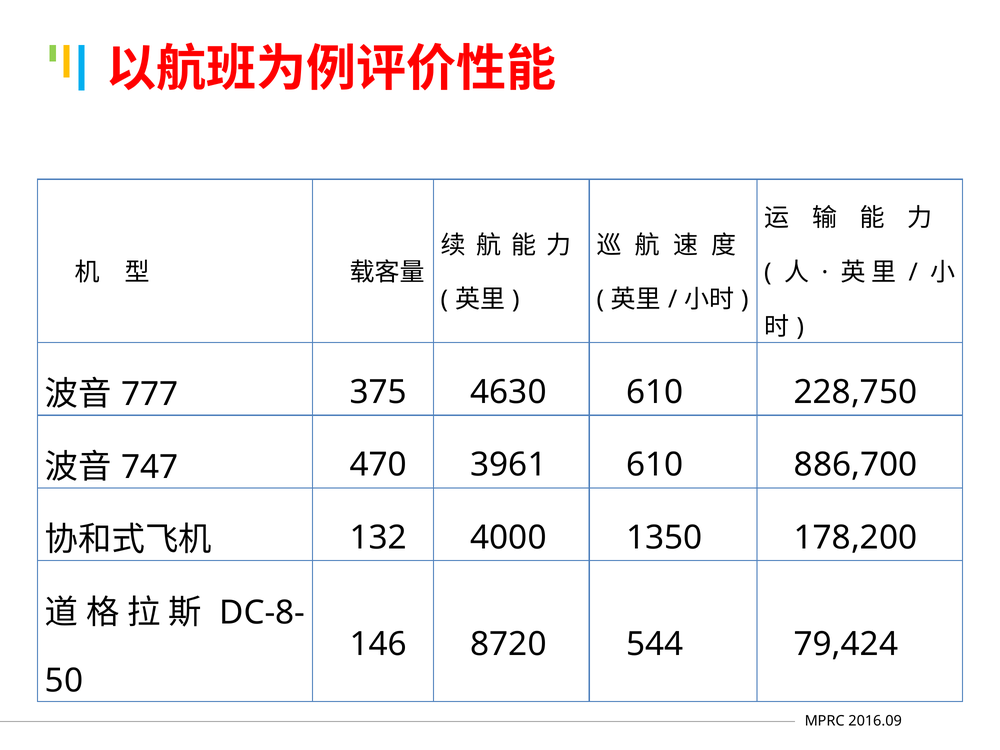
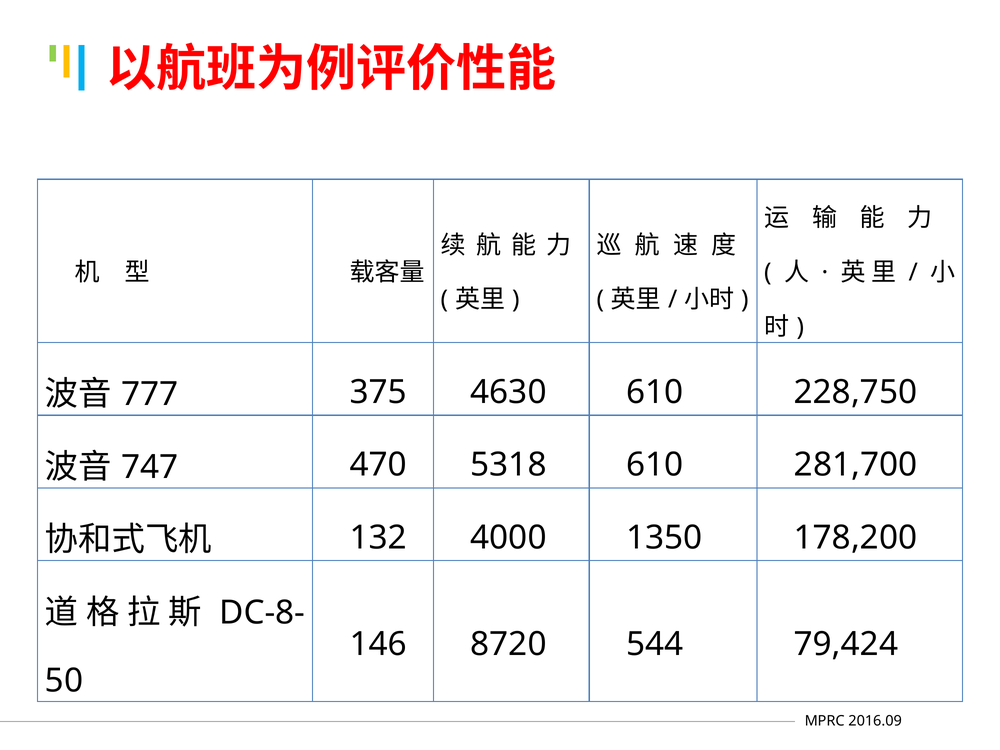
3961: 3961 -> 5318
886,700: 886,700 -> 281,700
